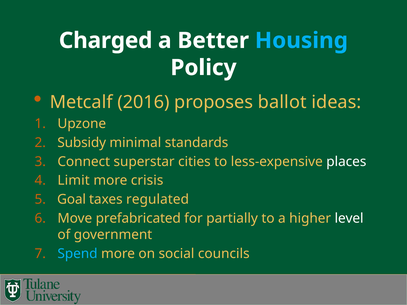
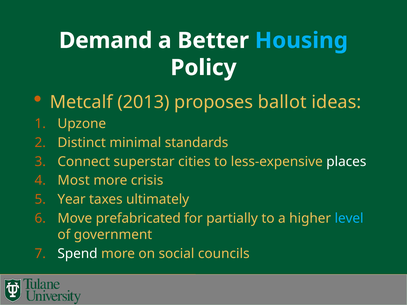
Charged: Charged -> Demand
2016: 2016 -> 2013
Subsidy: Subsidy -> Distinct
Limit: Limit -> Most
Goal: Goal -> Year
regulated: regulated -> ultimately
level colour: white -> light blue
Spend colour: light blue -> white
